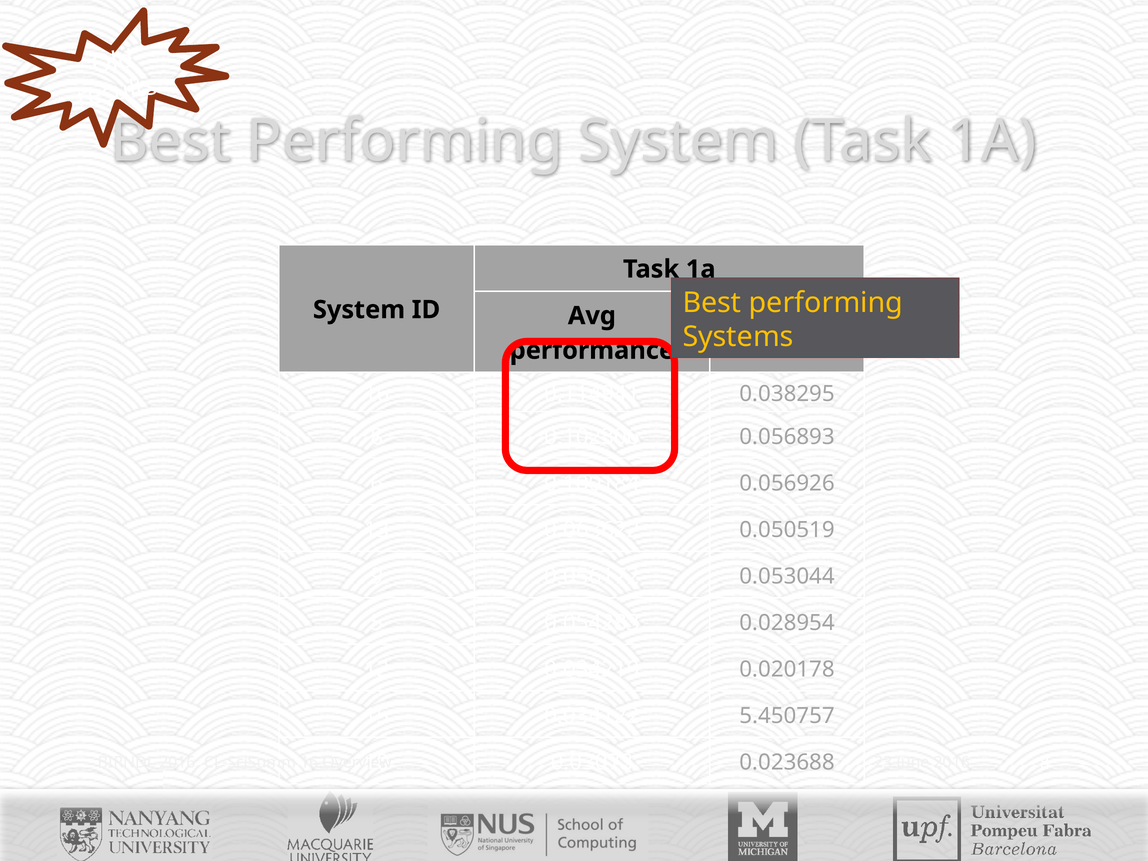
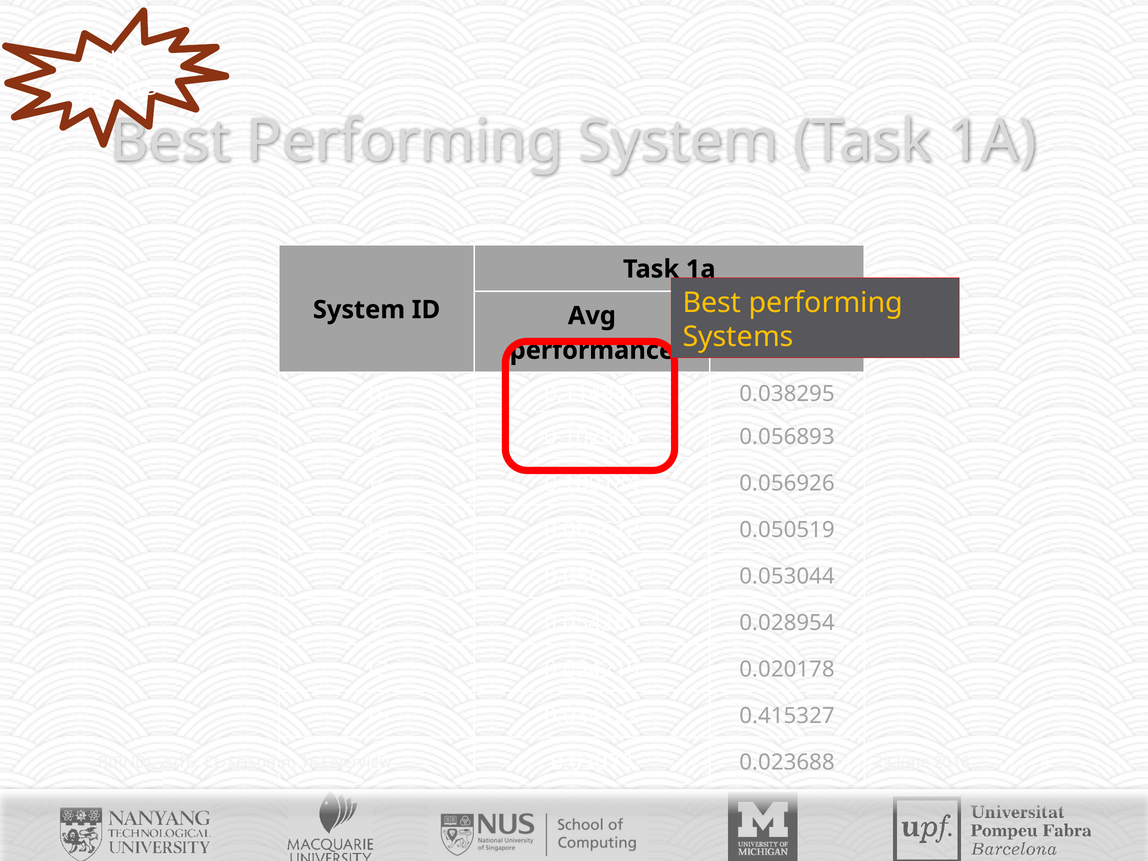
5.450757: 5.450757 -> 0.415327
